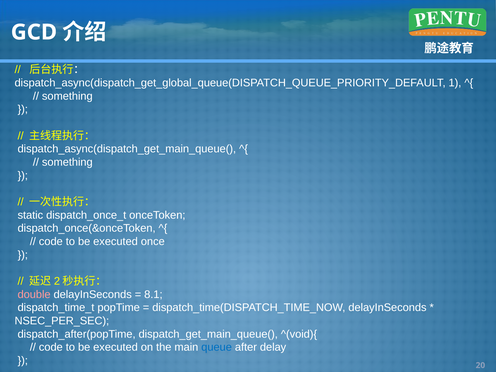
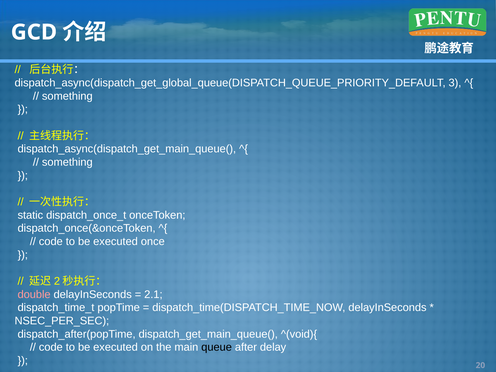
1: 1 -> 3
8.1: 8.1 -> 2.1
queue colour: blue -> black
